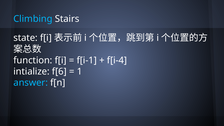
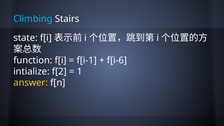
f[i-4: f[i-4 -> f[i-6
f[6: f[6 -> f[2
answer colour: light blue -> yellow
